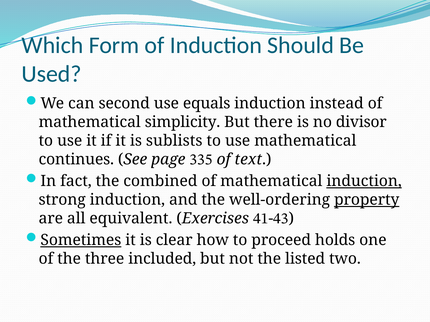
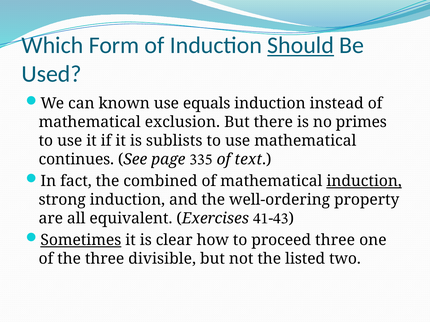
Should underline: none -> present
second: second -> known
simplicity: simplicity -> exclusion
divisor: divisor -> primes
property underline: present -> none
holds at (335, 240): holds -> three
included: included -> divisible
